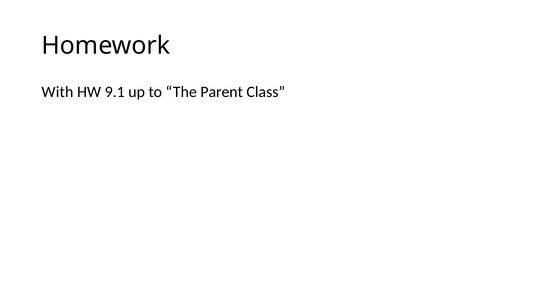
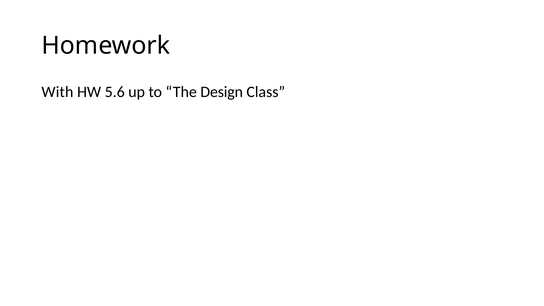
9.1: 9.1 -> 5.6
Parent: Parent -> Design
